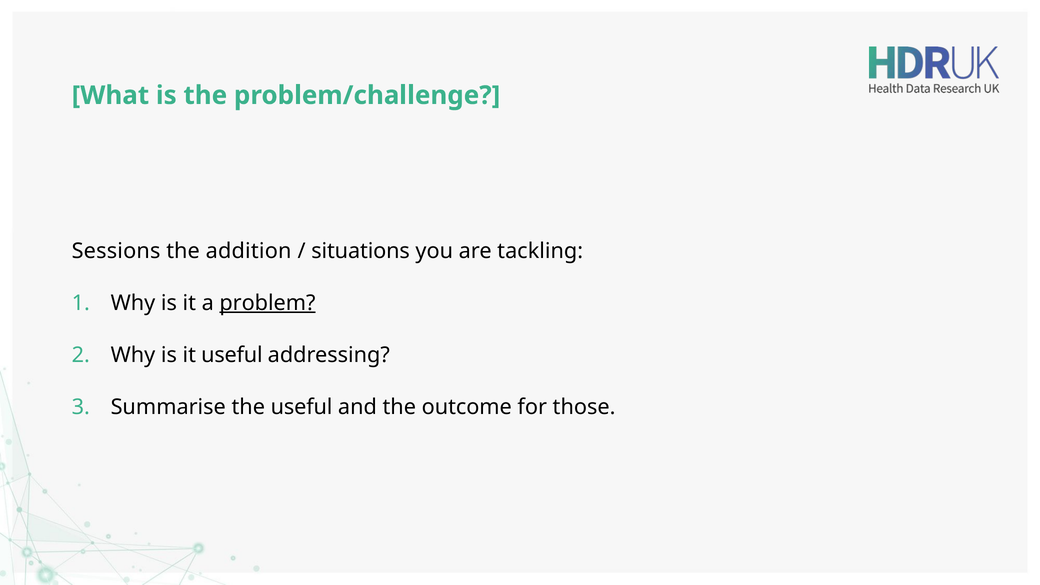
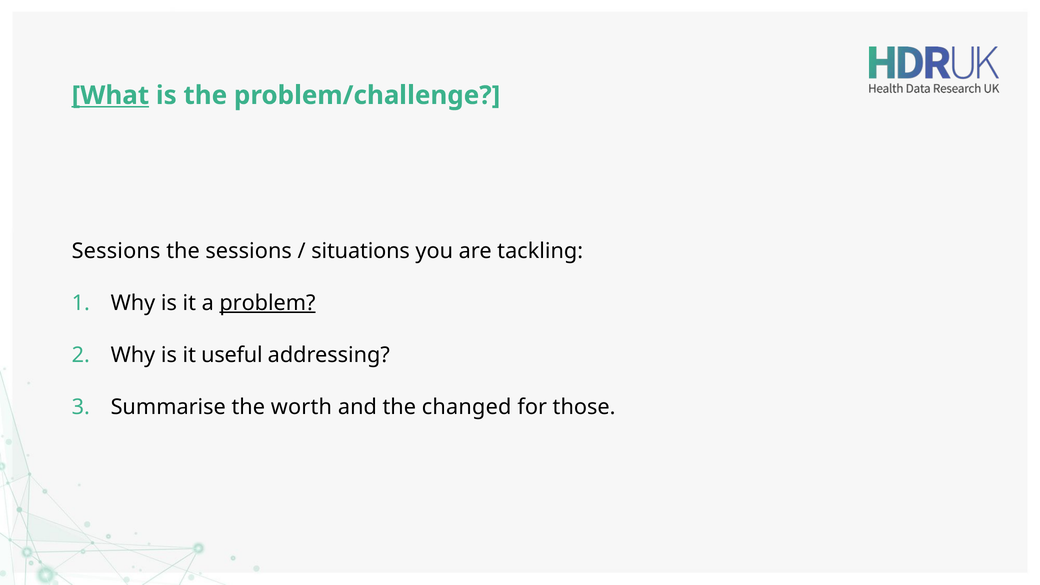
What underline: none -> present
the addition: addition -> sessions
the useful: useful -> worth
outcome: outcome -> changed
